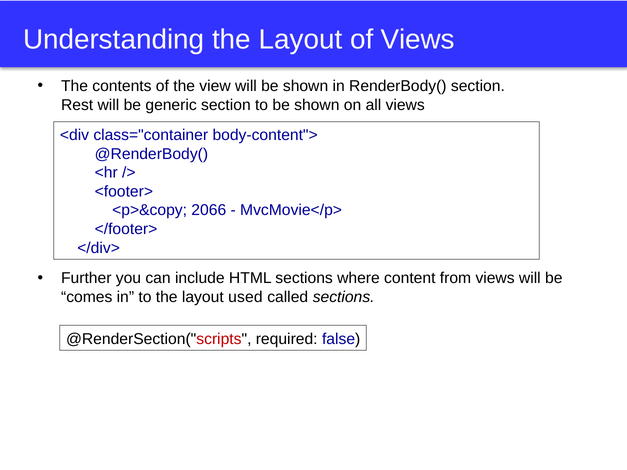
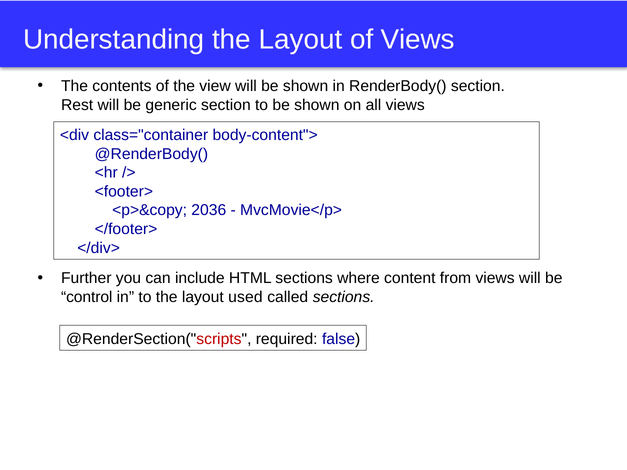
2066: 2066 -> 2036
comes: comes -> control
